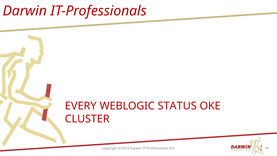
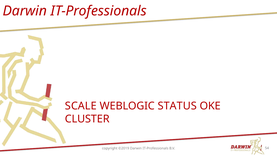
EVERY: EVERY -> SCALE
